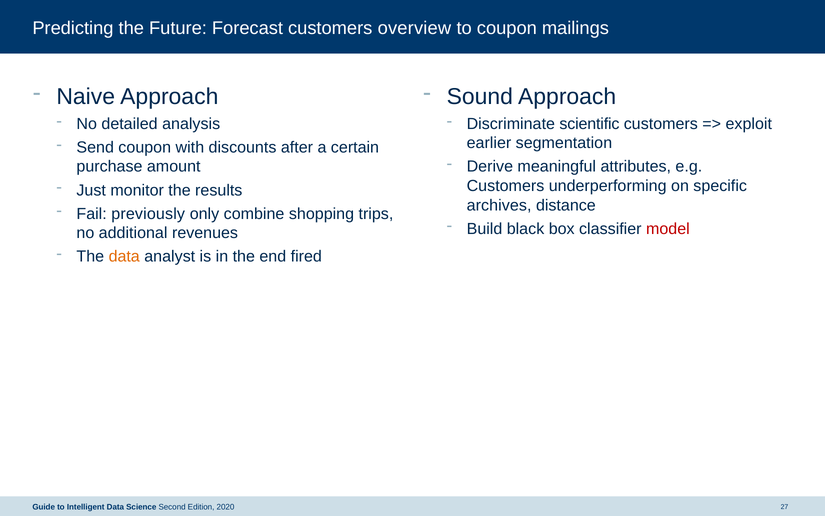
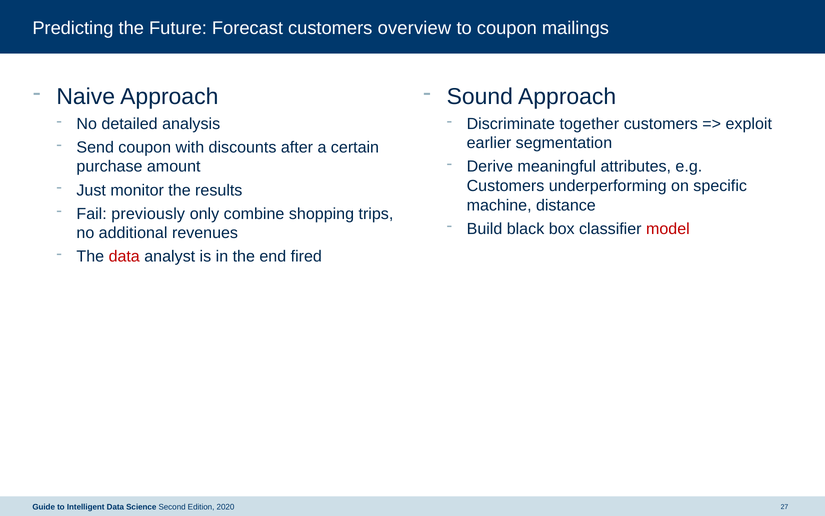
scientific: scientific -> together
archives: archives -> machine
data at (124, 256) colour: orange -> red
